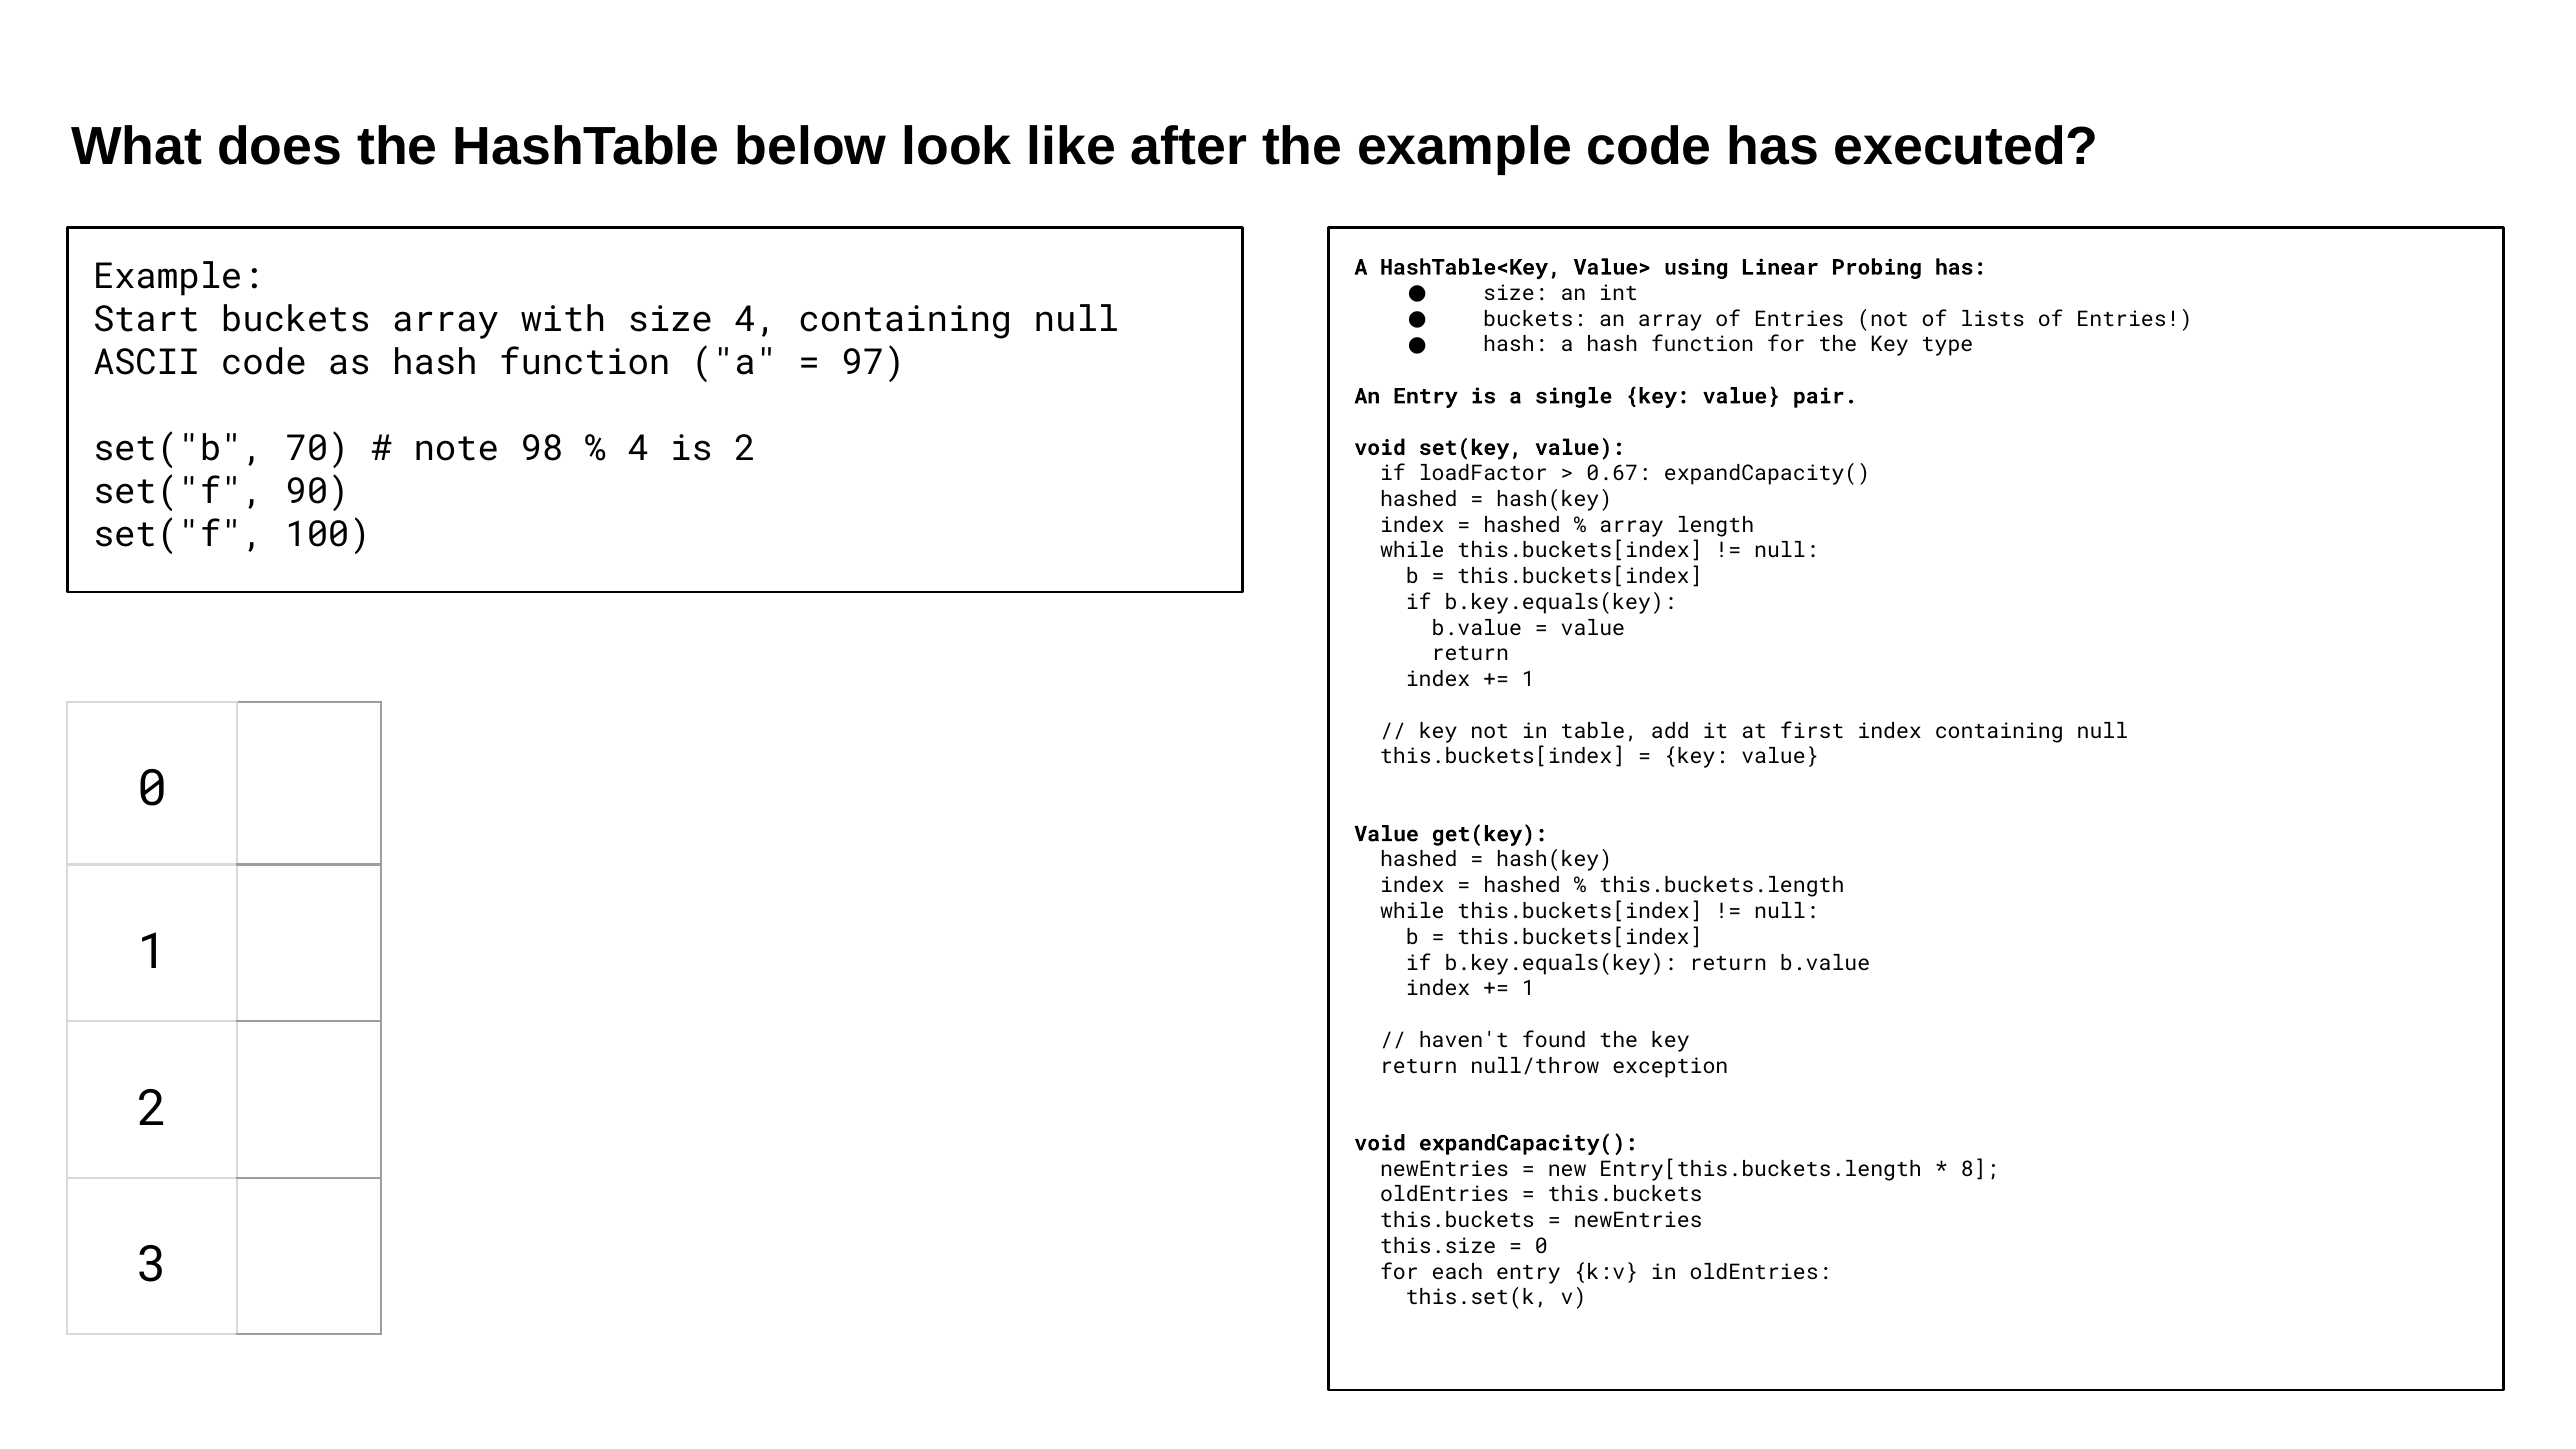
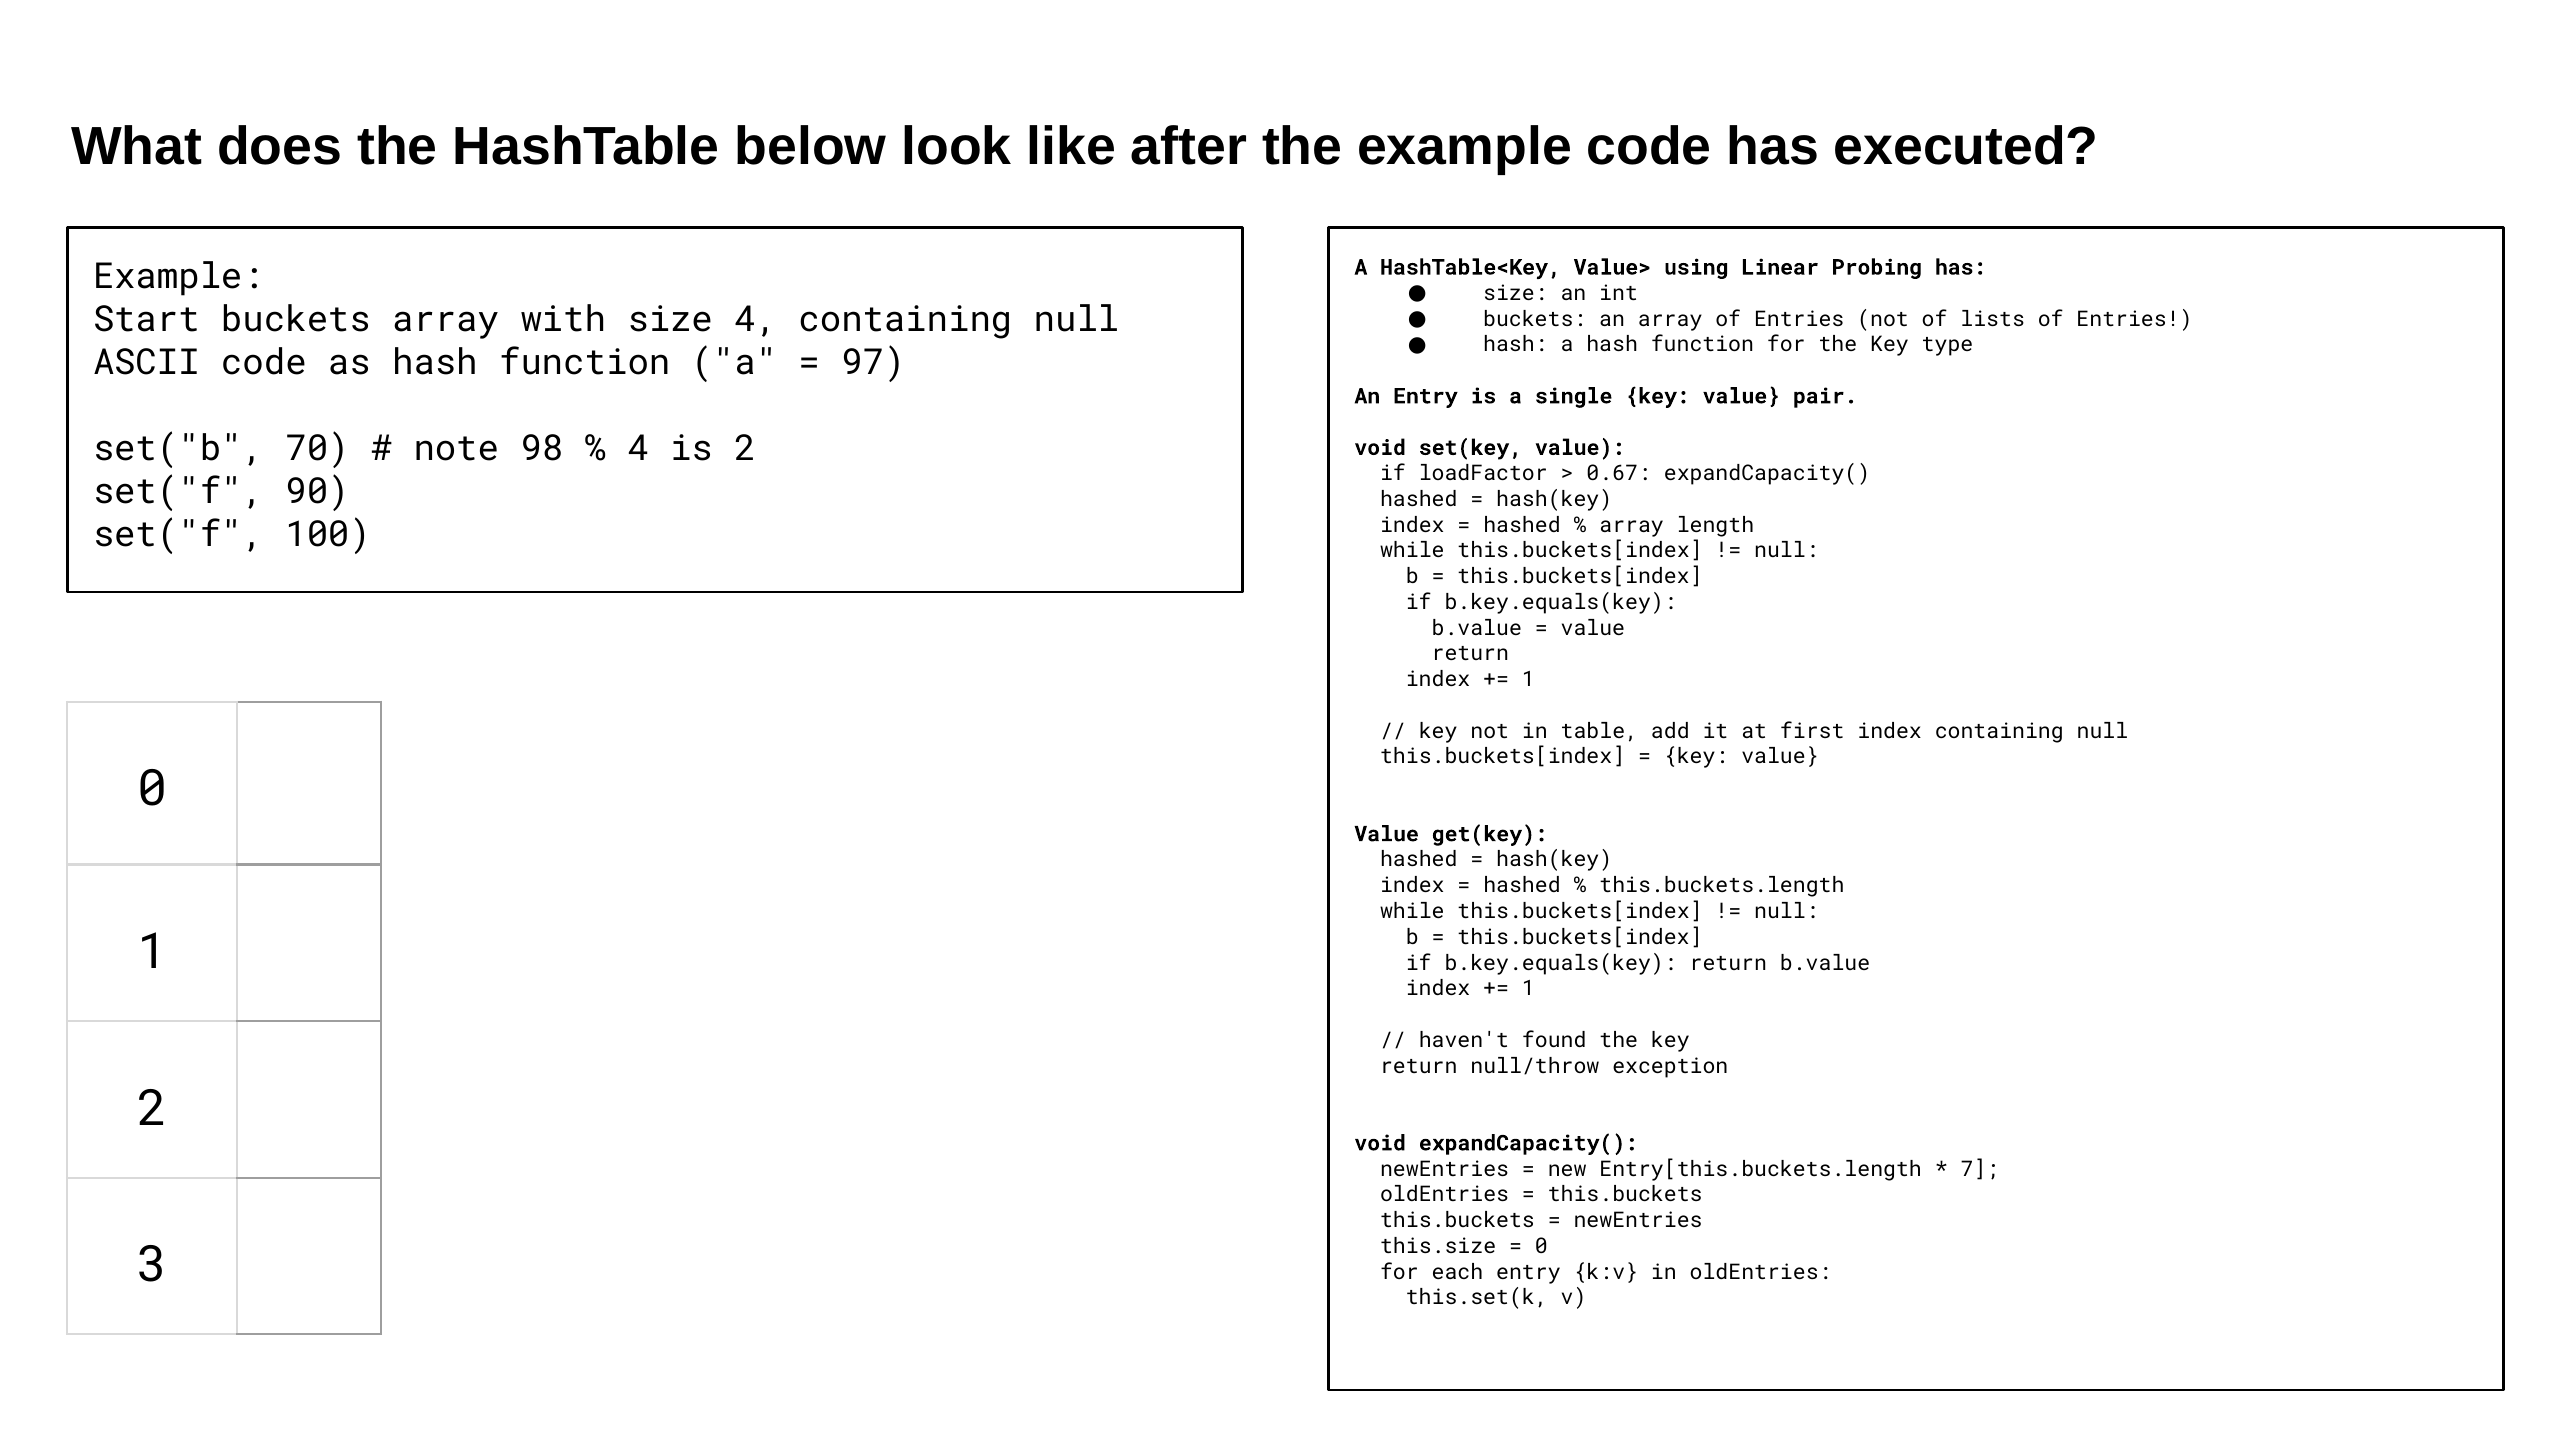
8: 8 -> 7
